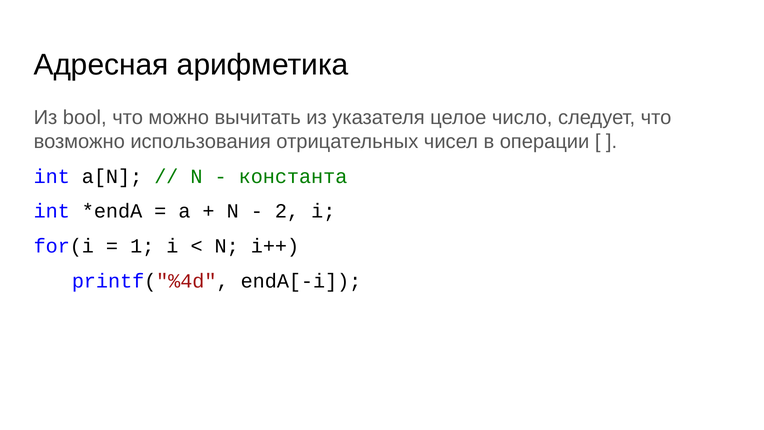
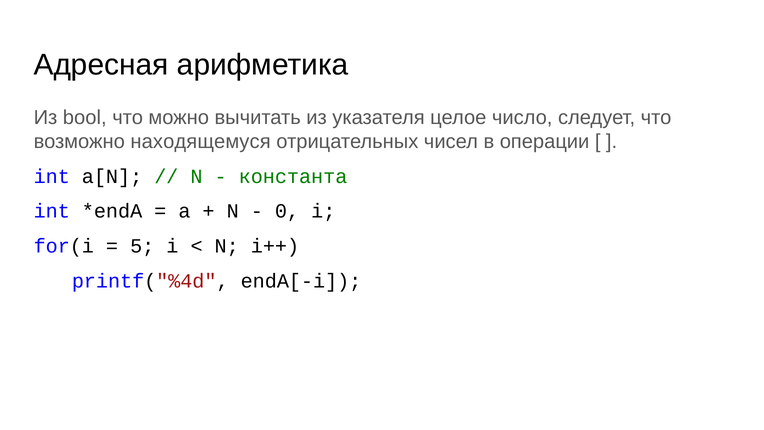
использования: использования -> находящемуся
2: 2 -> 0
1: 1 -> 5
